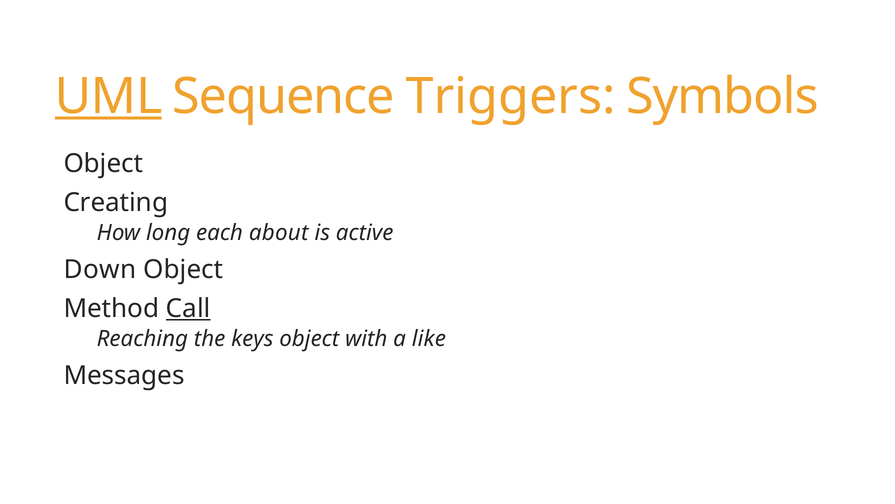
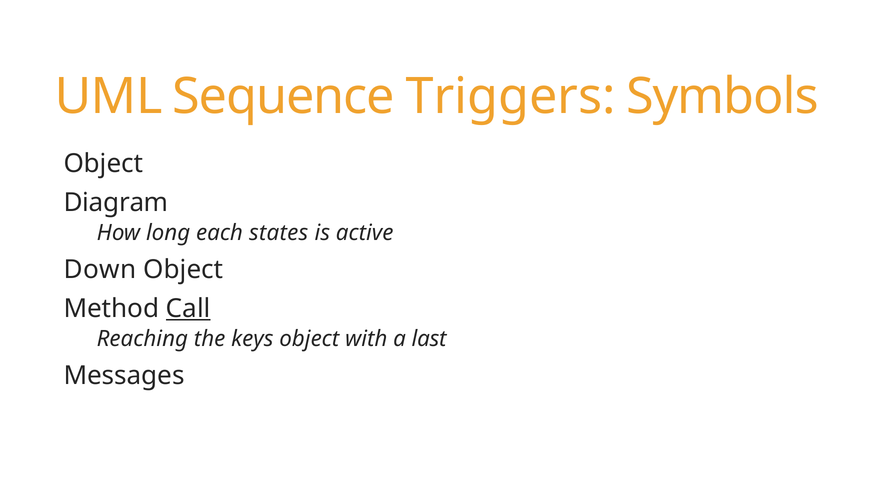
UML underline: present -> none
Creating: Creating -> Diagram
about: about -> states
like: like -> last
